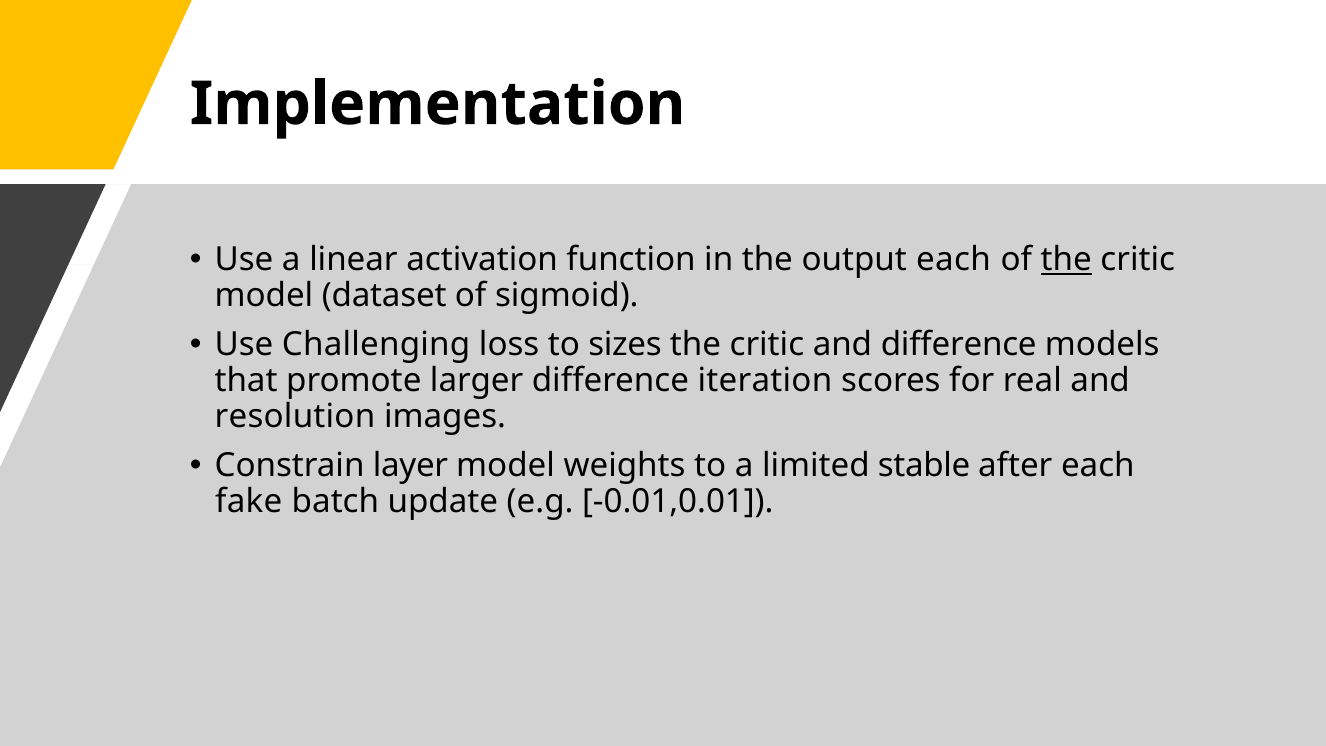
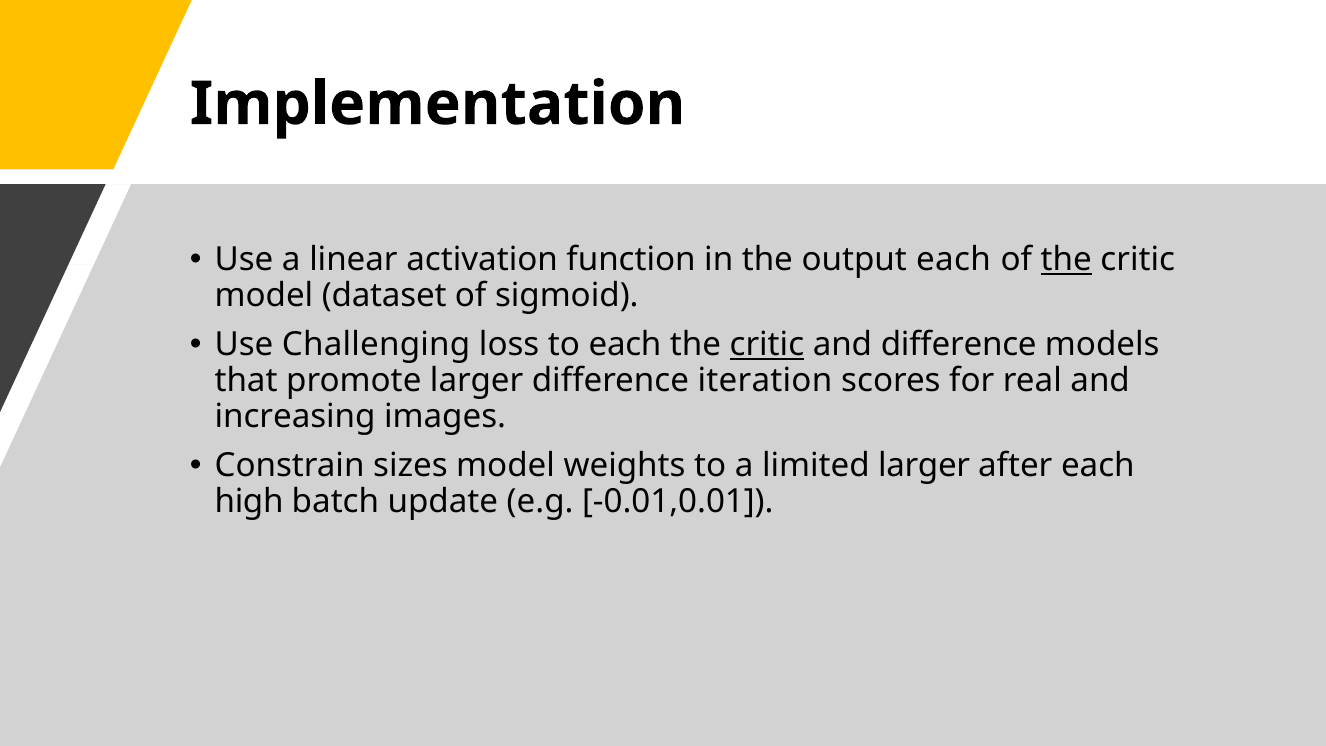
to sizes: sizes -> each
critic at (767, 345) underline: none -> present
resolution: resolution -> increasing
layer: layer -> sizes
limited stable: stable -> larger
fake: fake -> high
